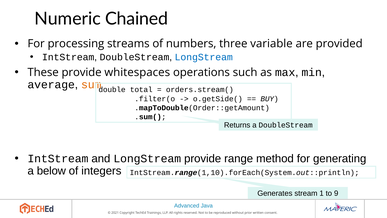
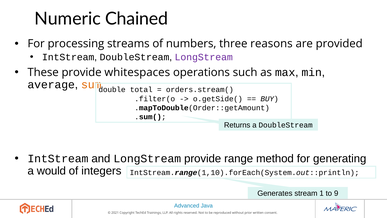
variable: variable -> reasons
LongStream at (204, 57) colour: blue -> purple
below: below -> would
